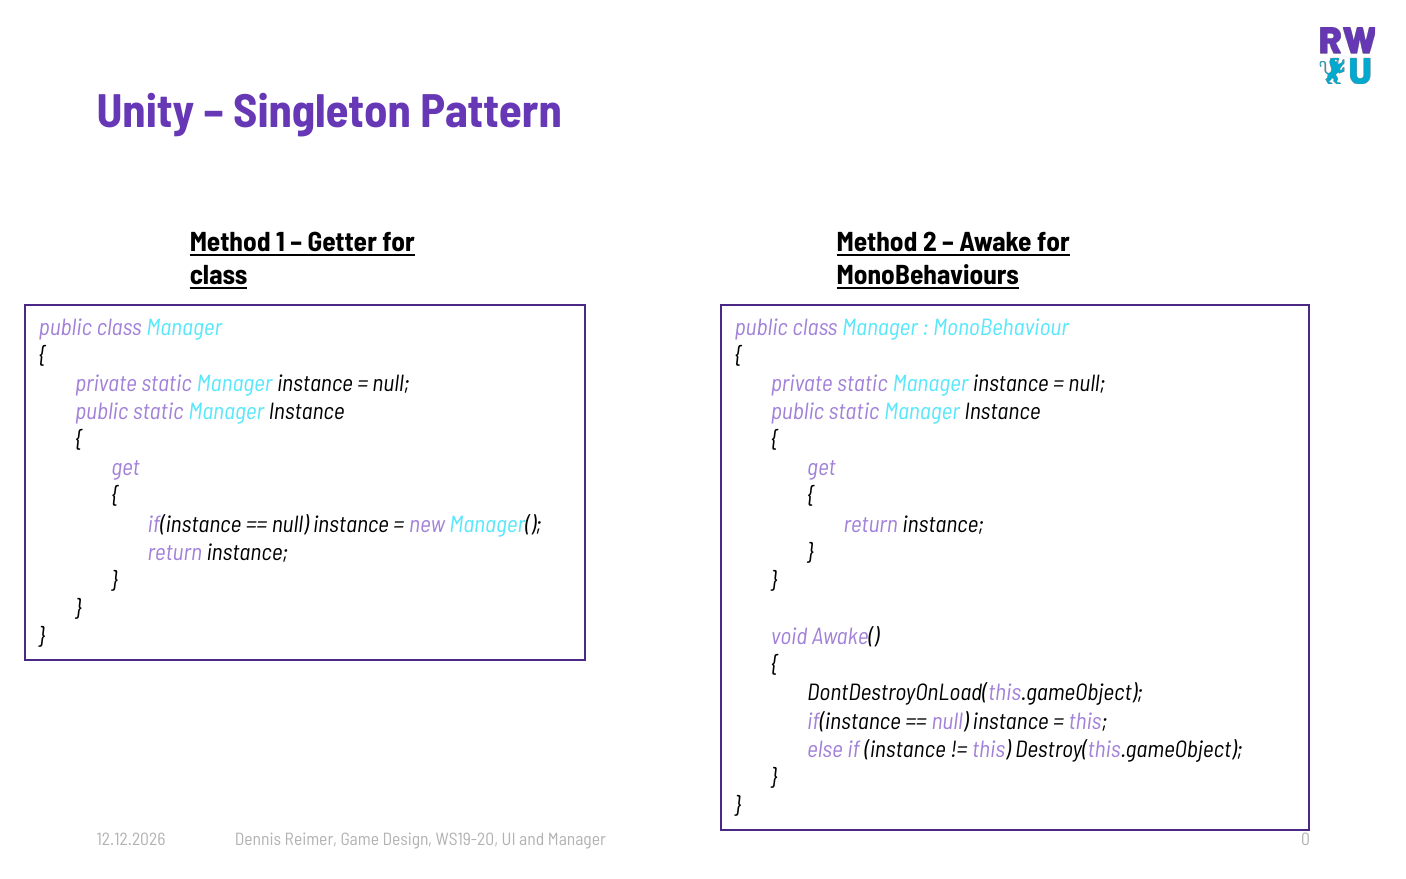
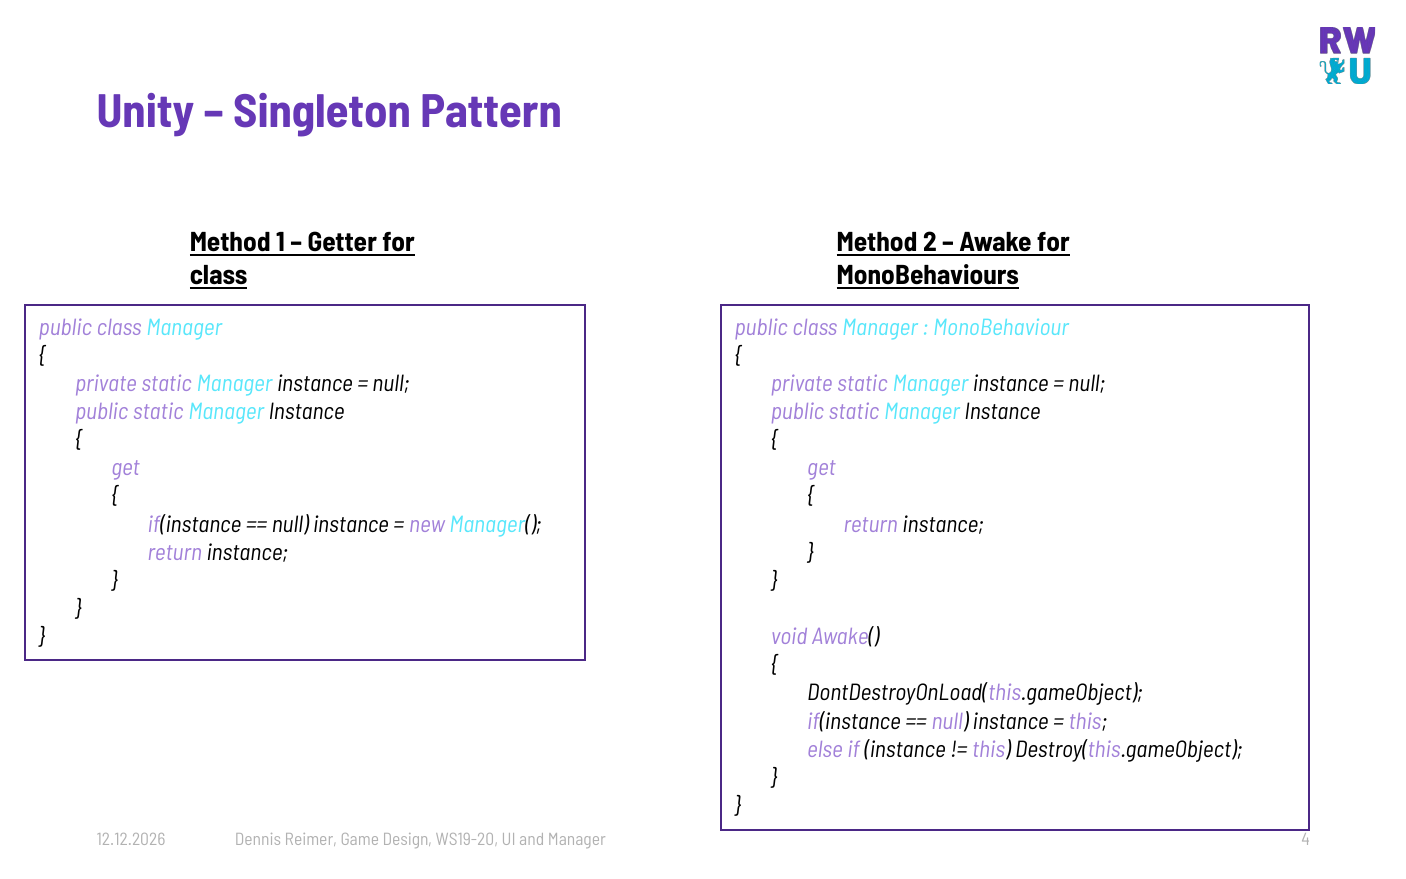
0: 0 -> 4
